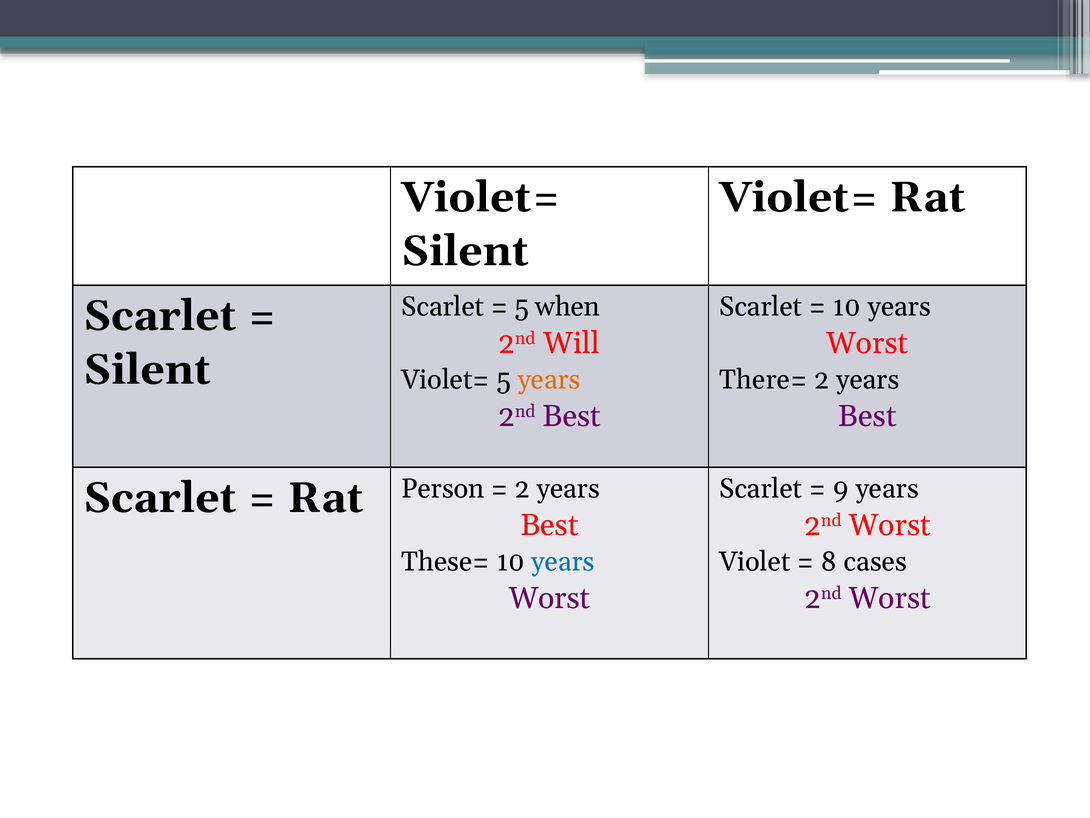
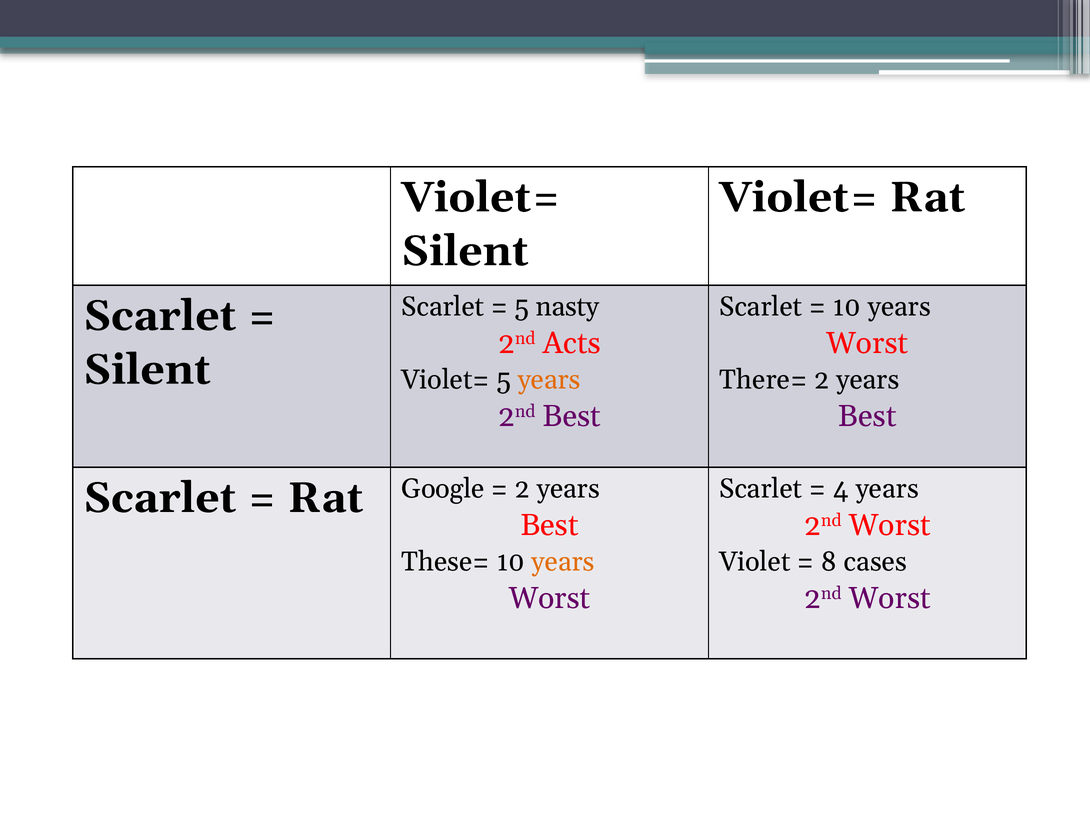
when: when -> nasty
Will: Will -> Acts
9: 9 -> 4
Person: Person -> Google
years at (563, 562) colour: blue -> orange
